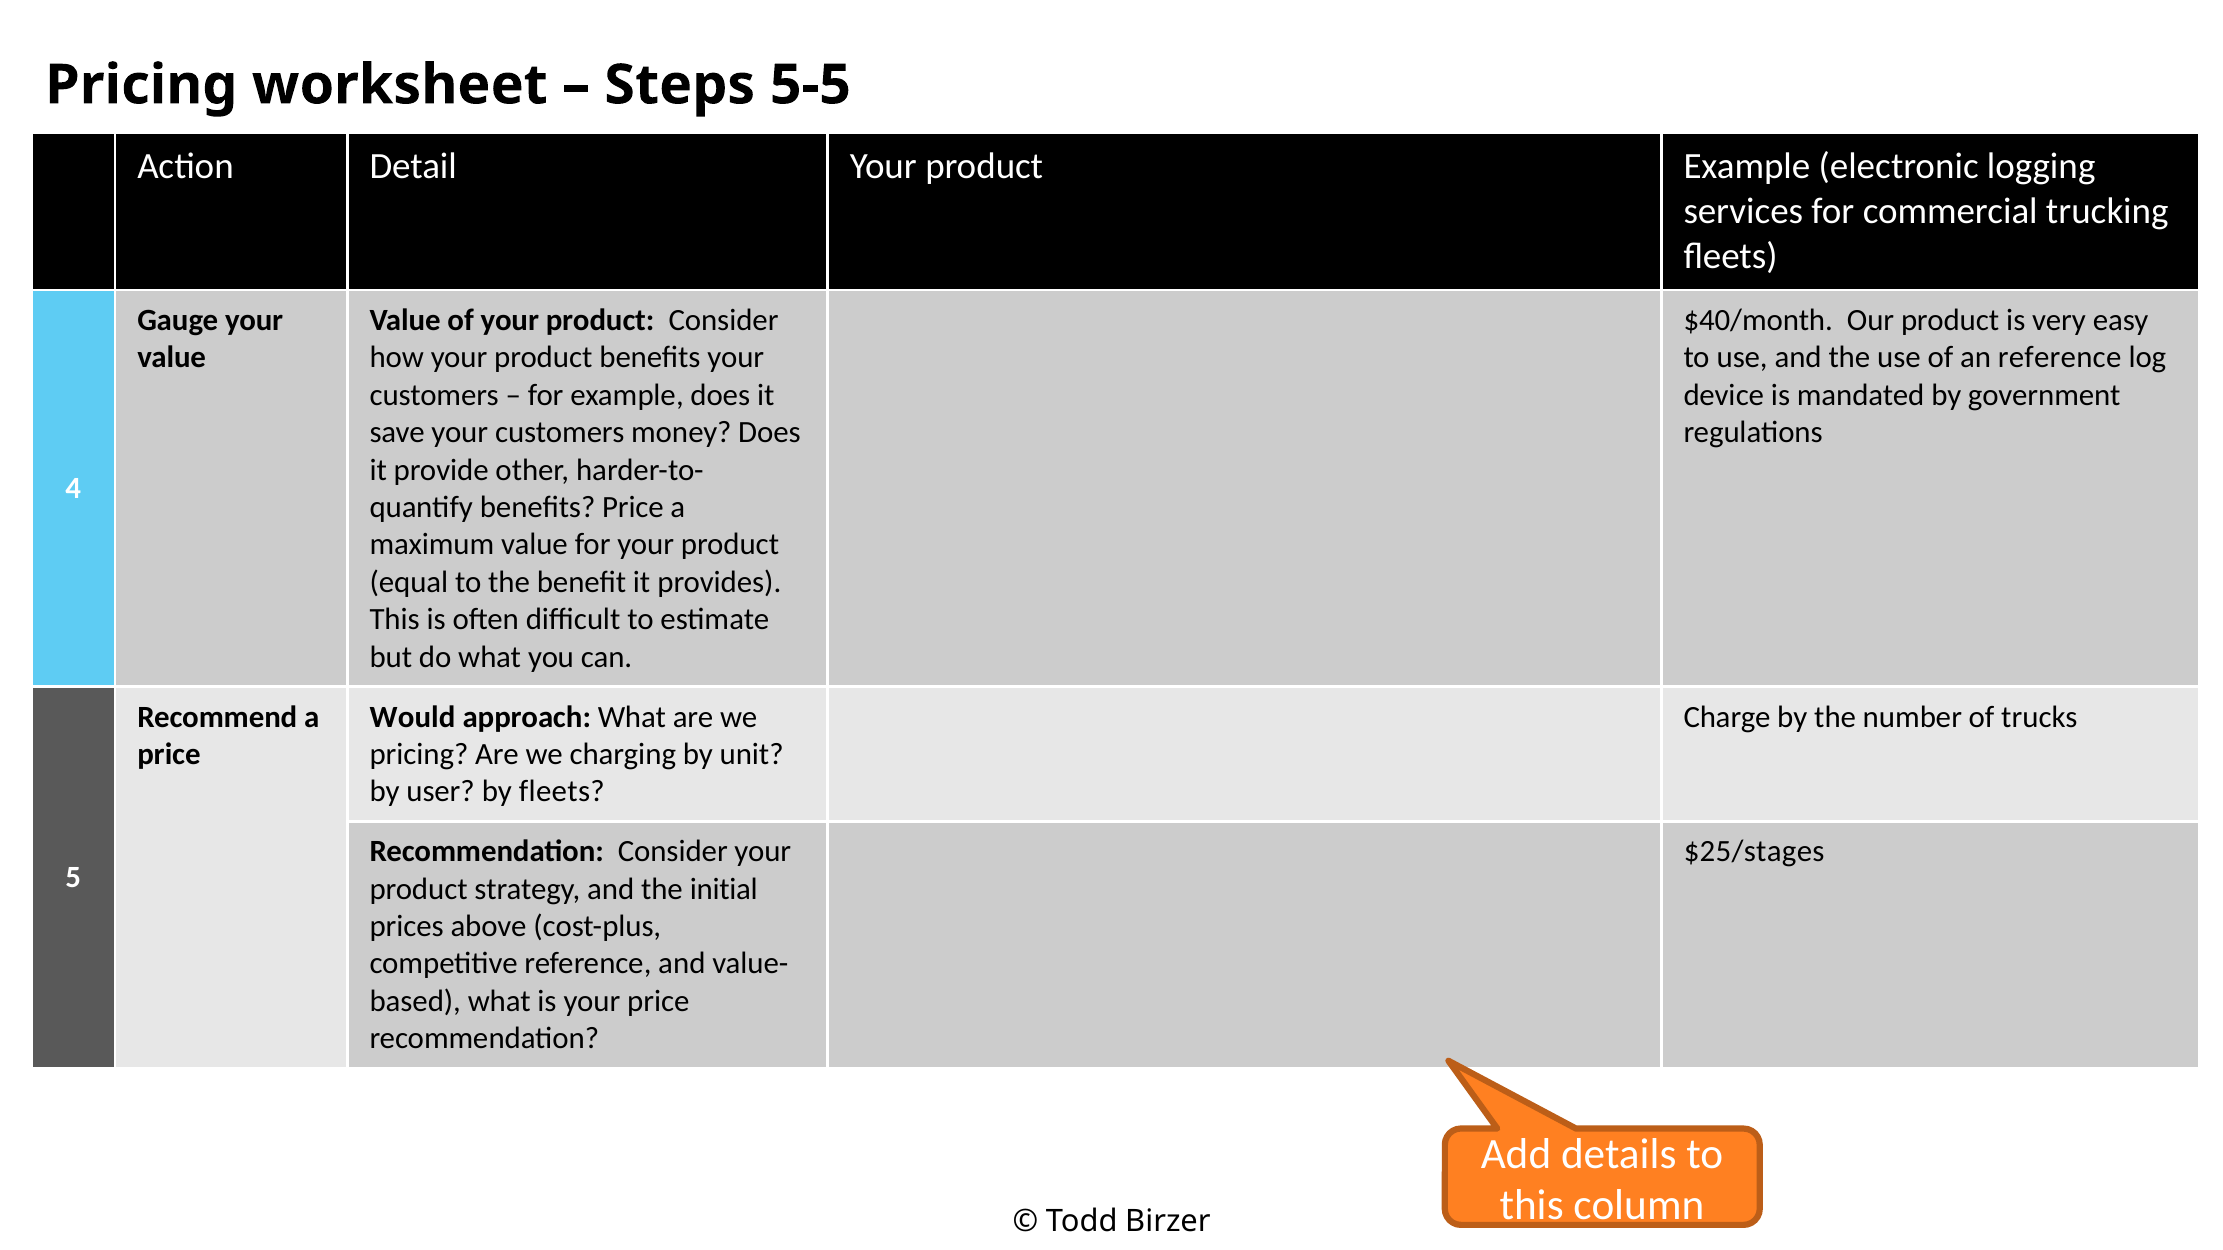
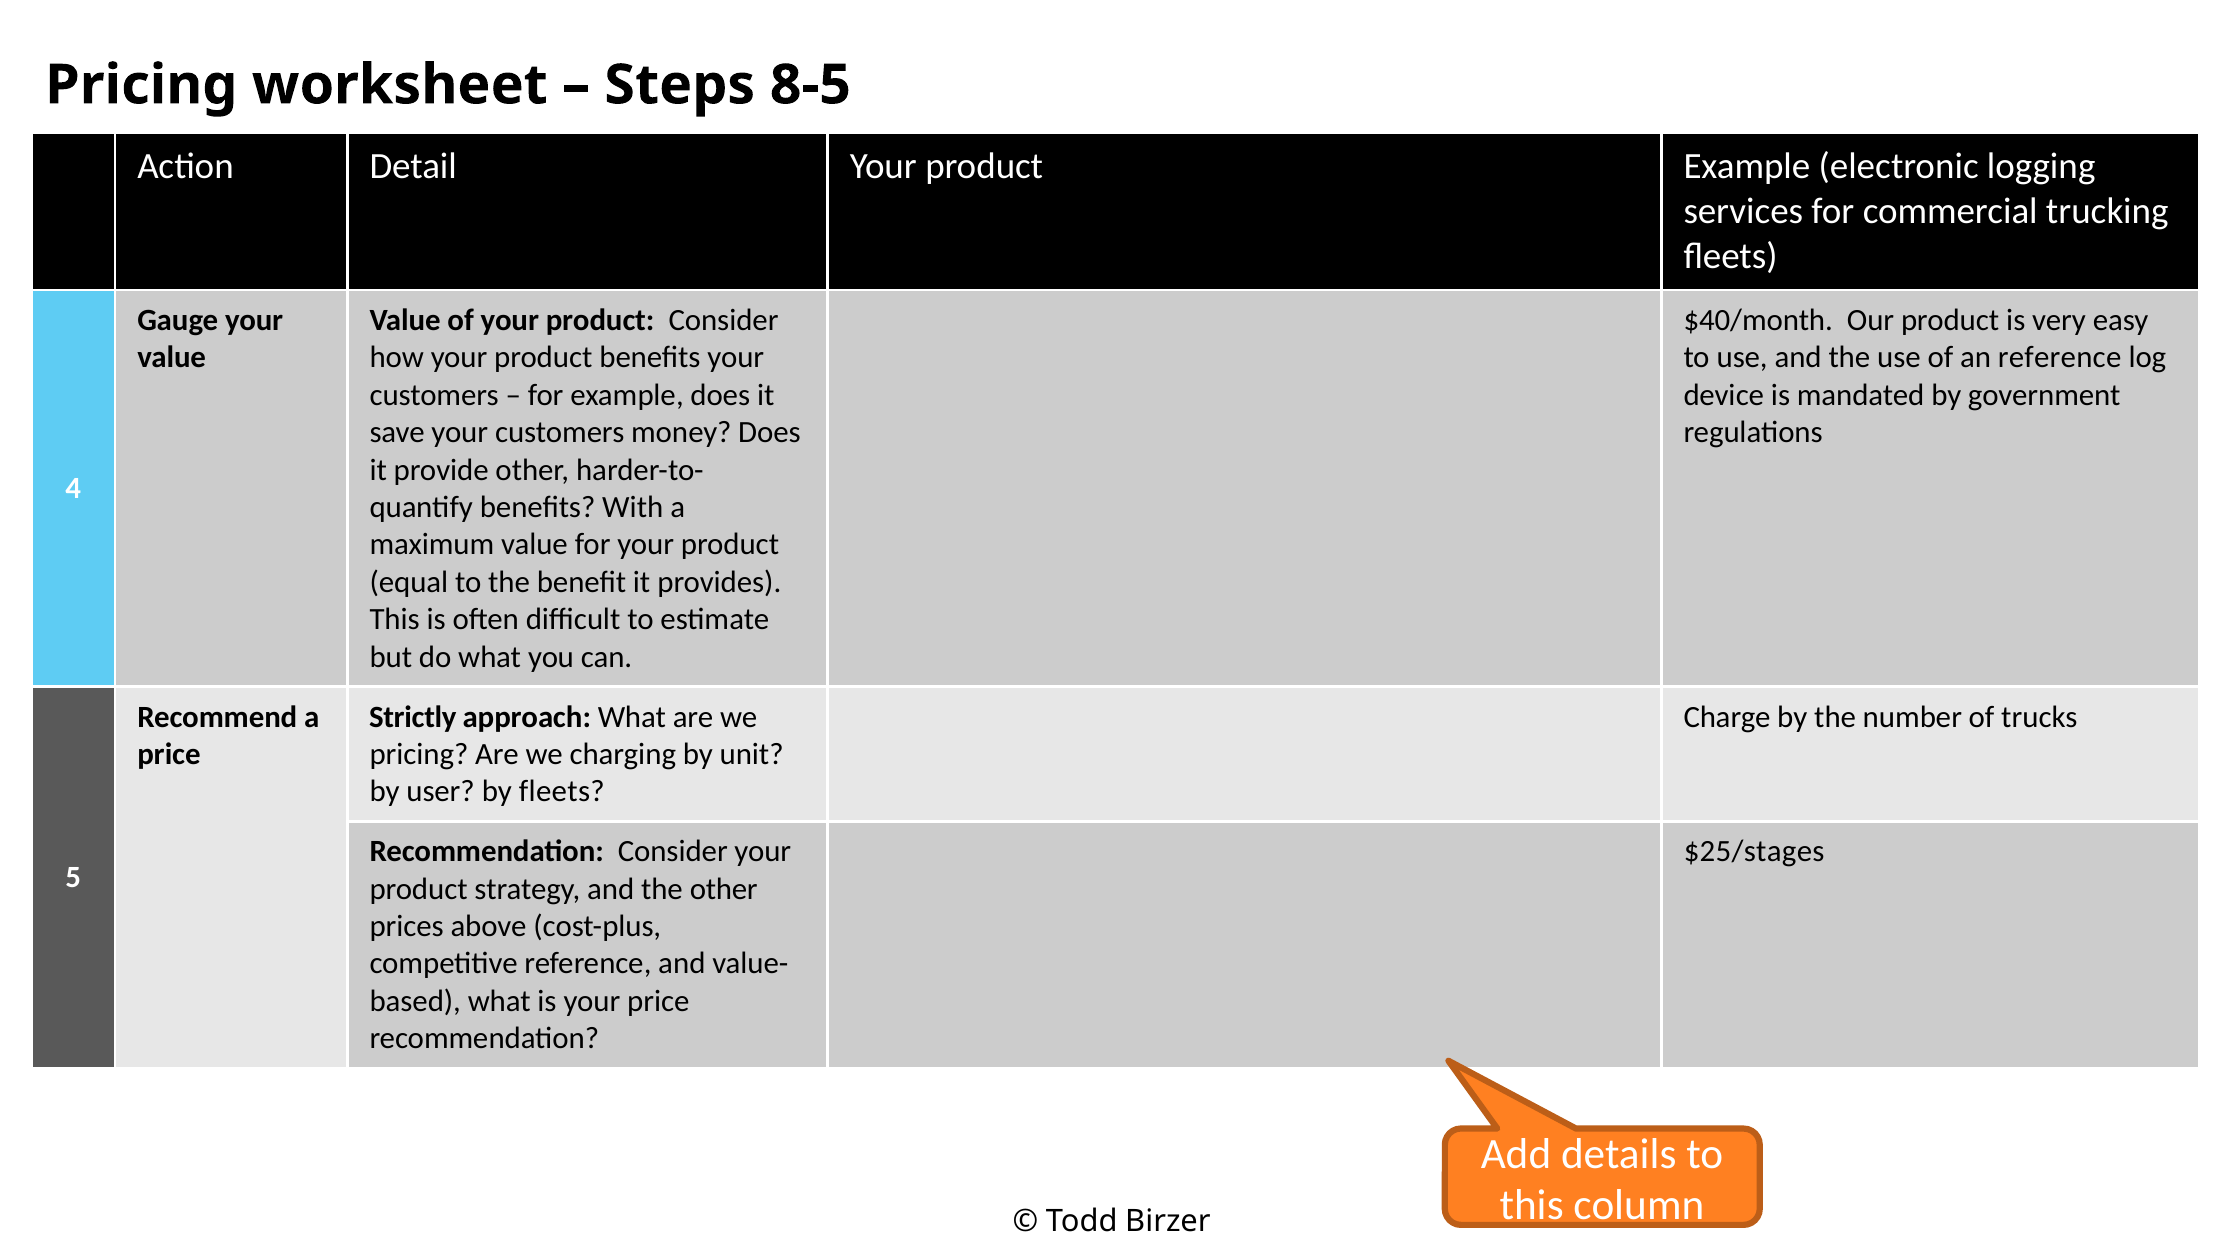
5-5: 5-5 -> 8-5
benefits Price: Price -> With
Would: Would -> Strictly
the initial: initial -> other
